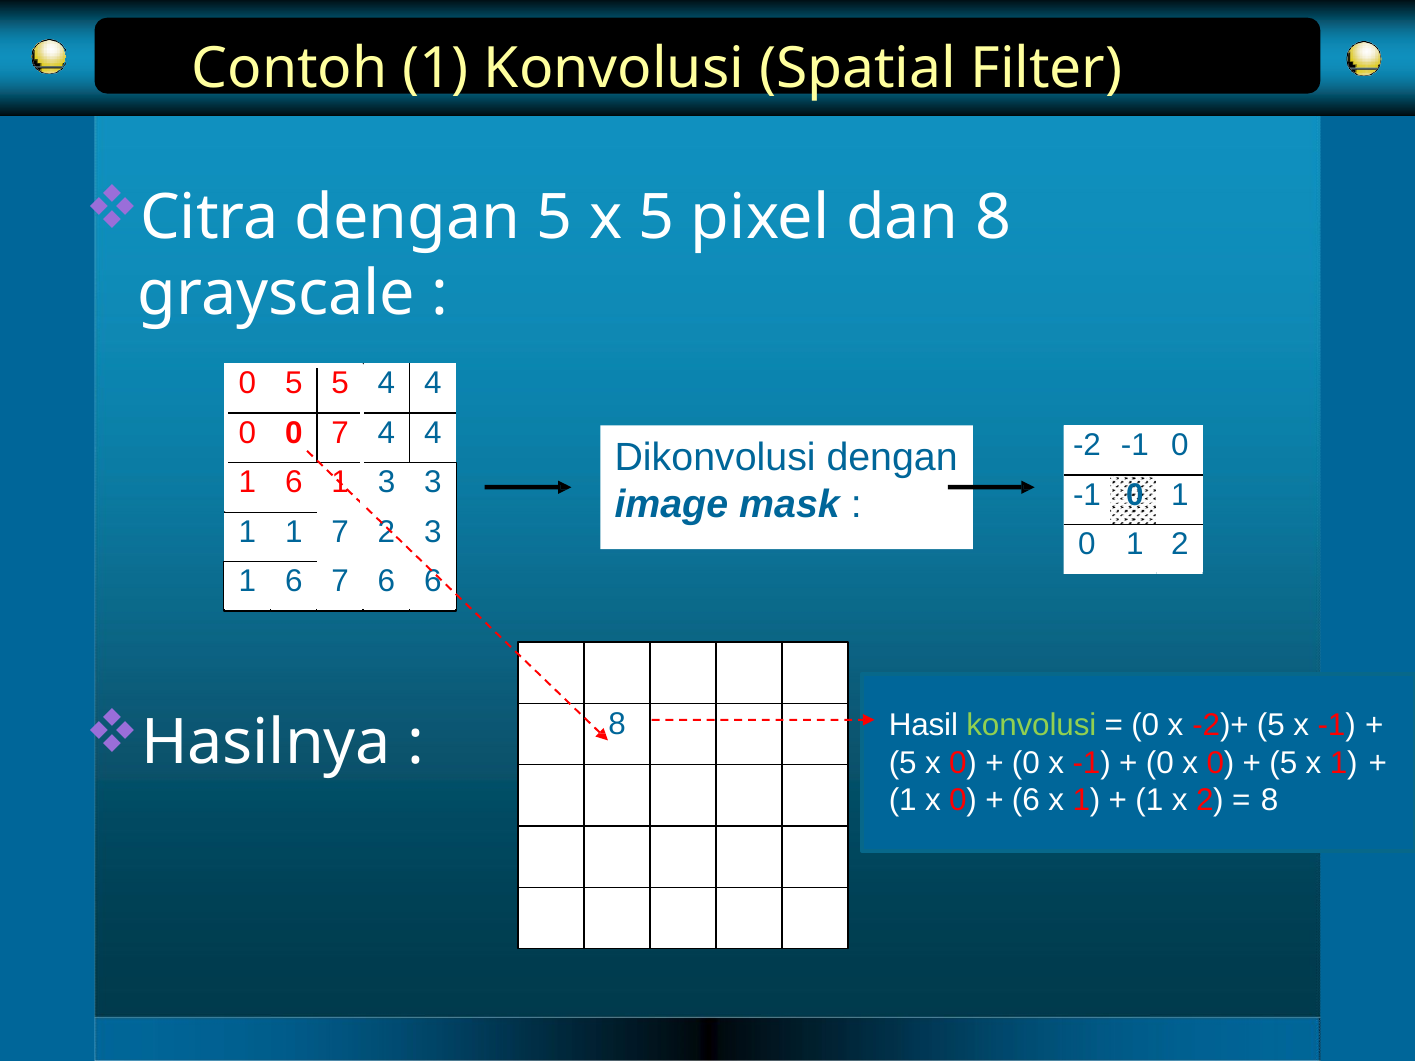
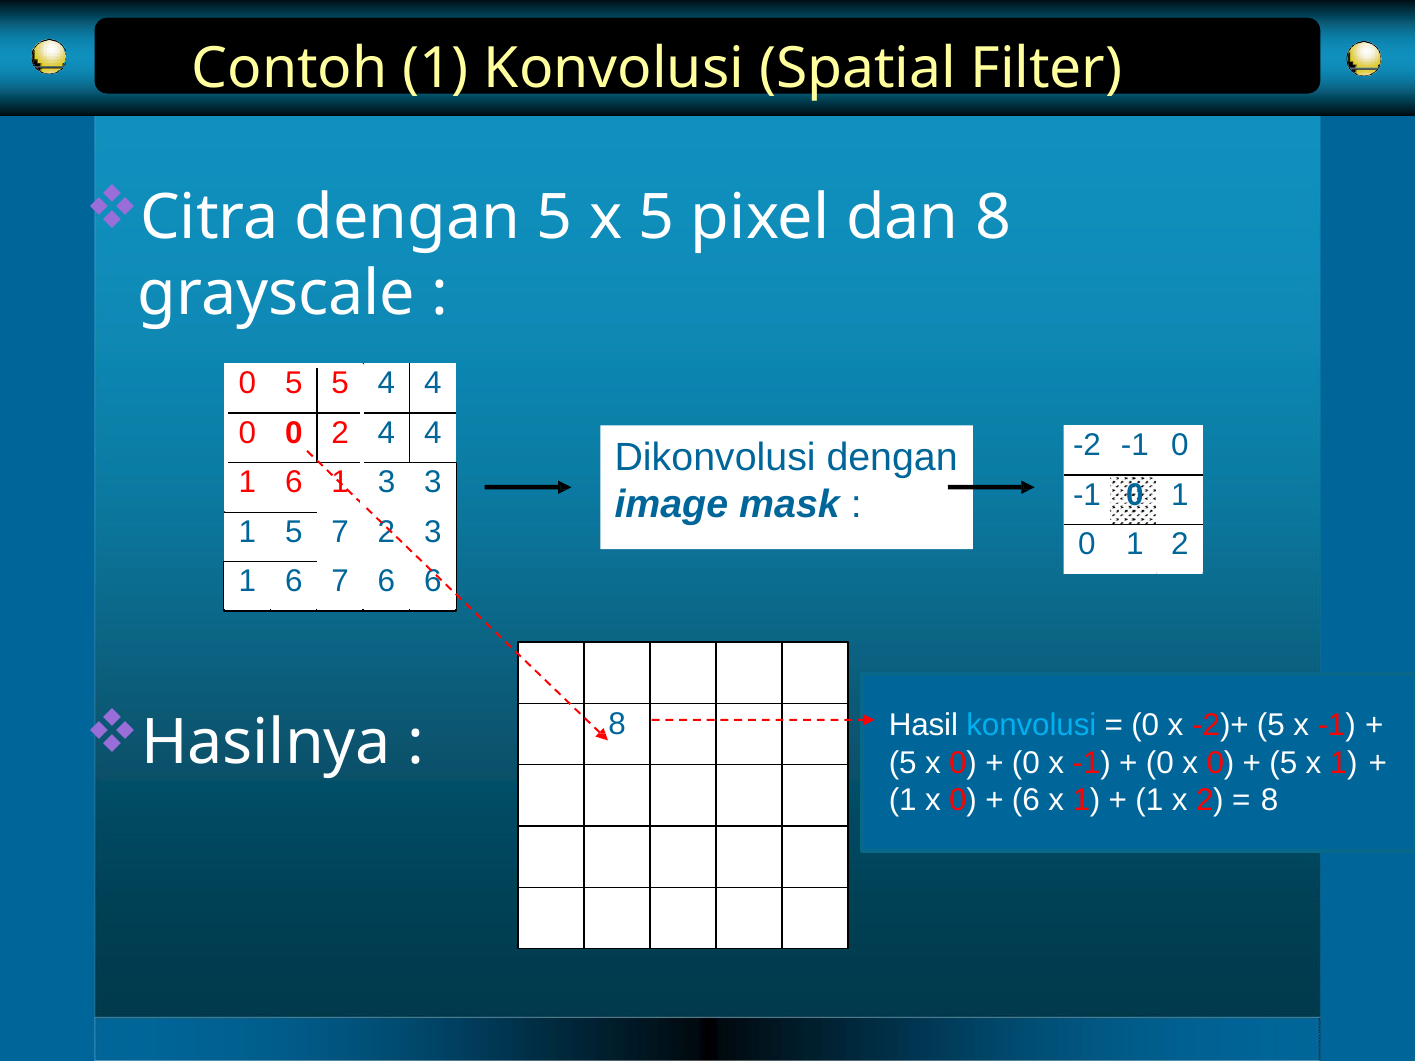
0 7: 7 -> 2
1 1: 1 -> 5
konvolusi at (1031, 725) colour: light green -> light blue
